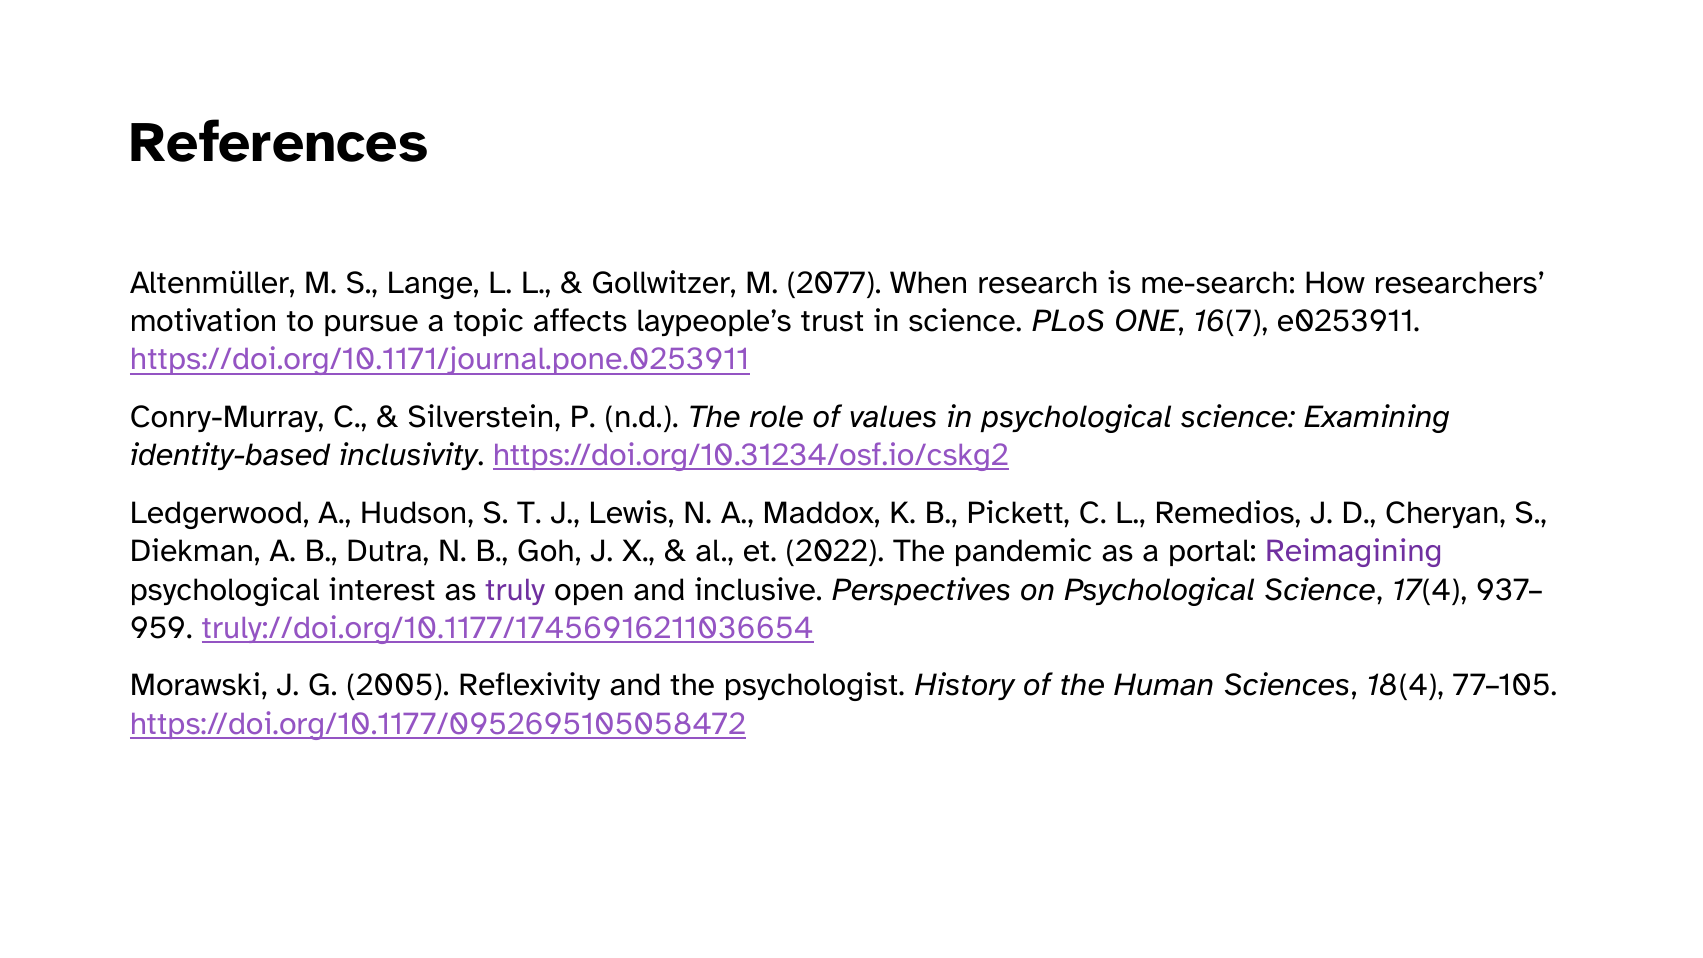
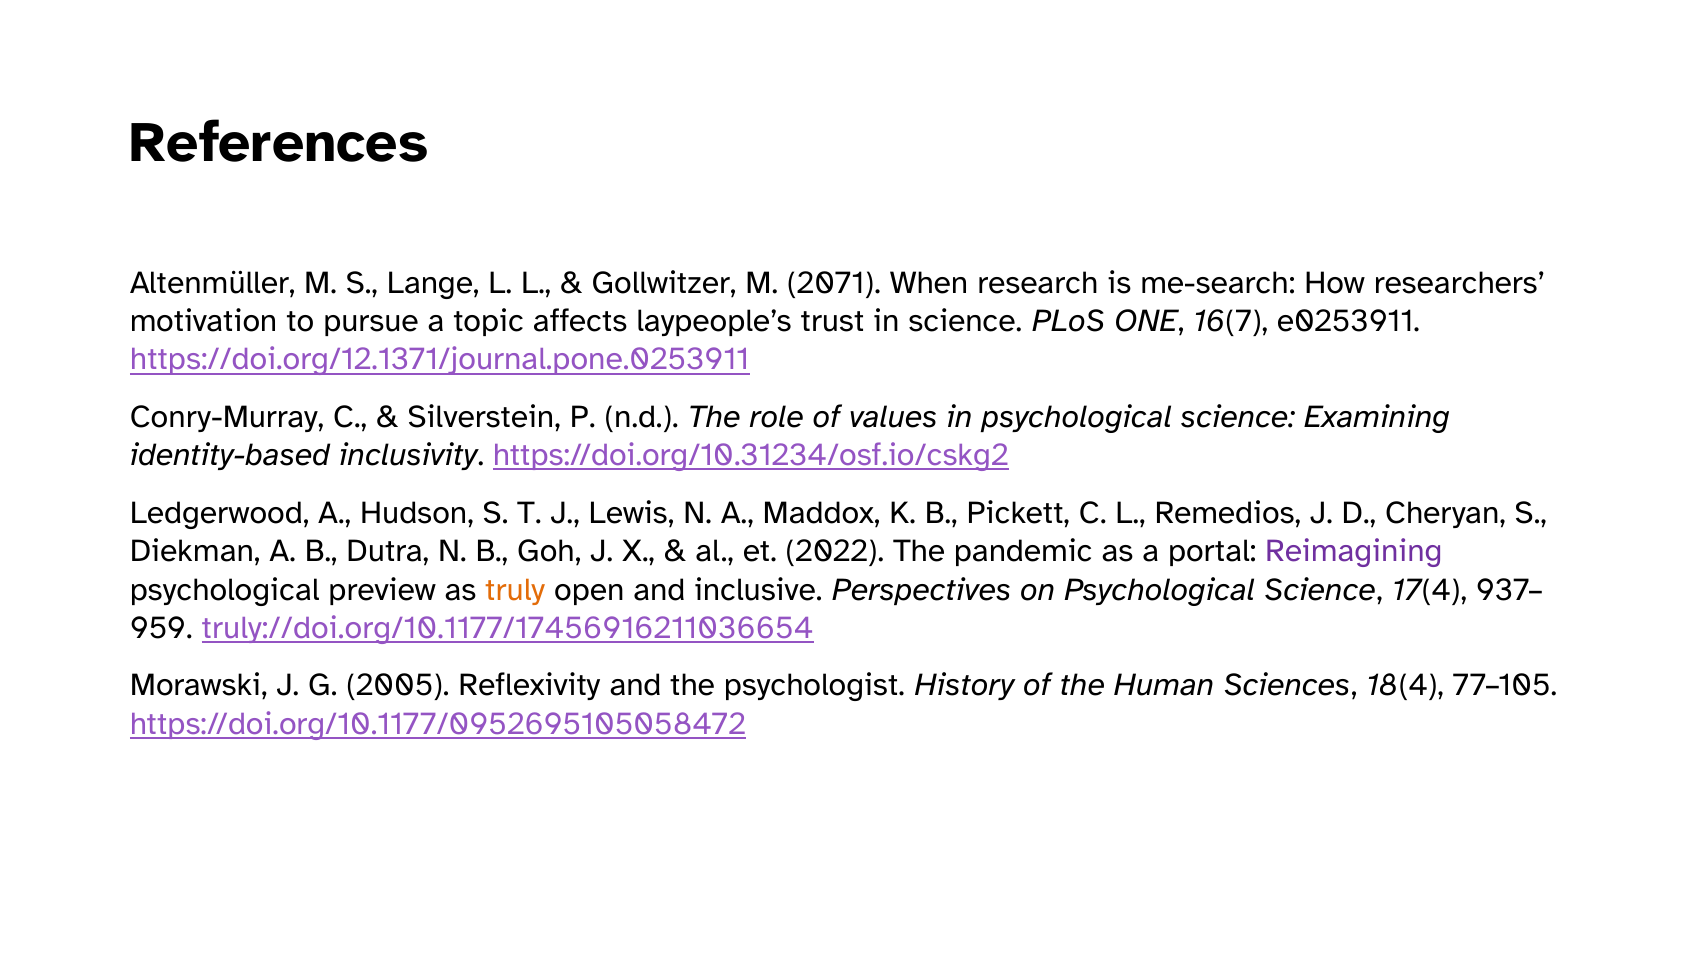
2077: 2077 -> 2071
https://doi.org/10.1171/journal.pone.0253911: https://doi.org/10.1171/journal.pone.0253911 -> https://doi.org/12.1371/journal.pone.0253911
interest: interest -> preview
truly colour: purple -> orange
